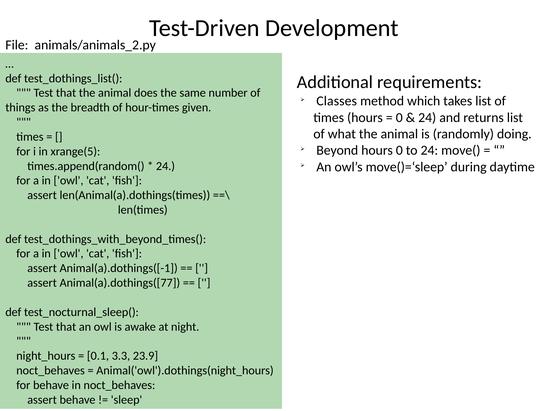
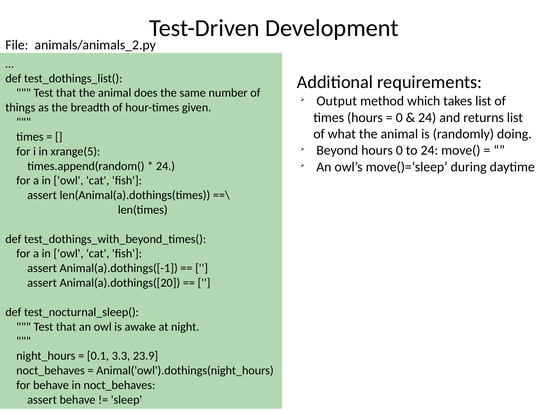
Classes: Classes -> Output
Animal(a).dothings([77: Animal(a).dothings([77 -> Animal(a).dothings([20
